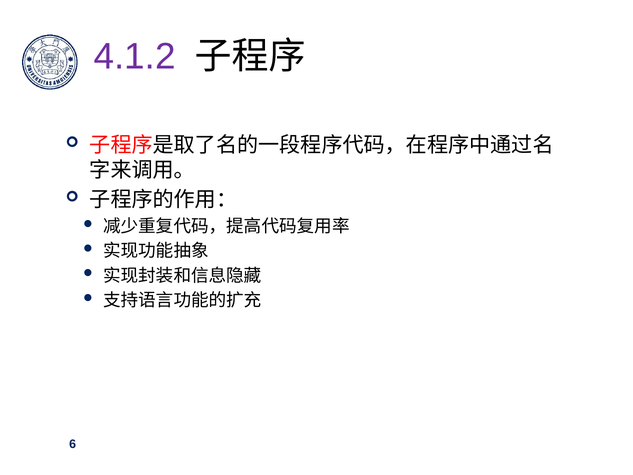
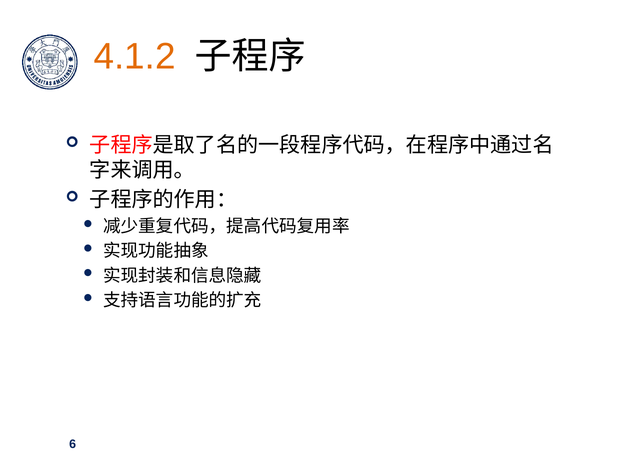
4.1.2 colour: purple -> orange
